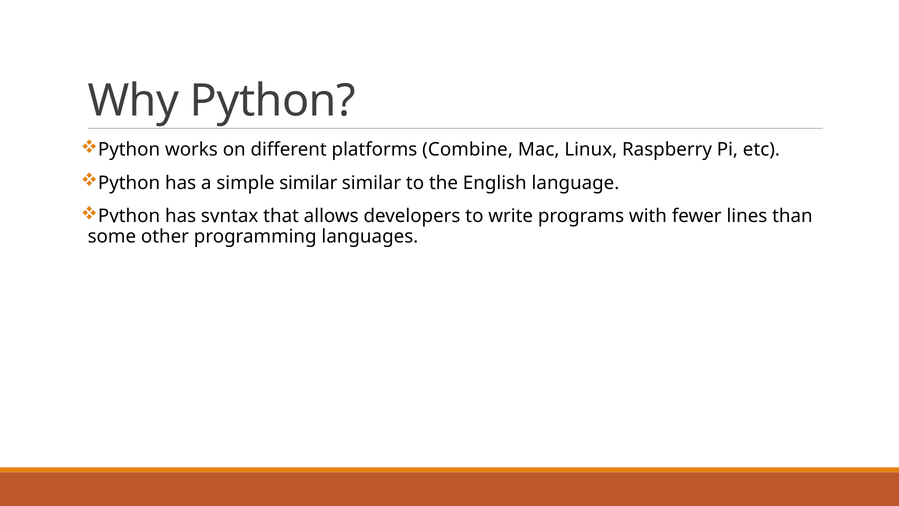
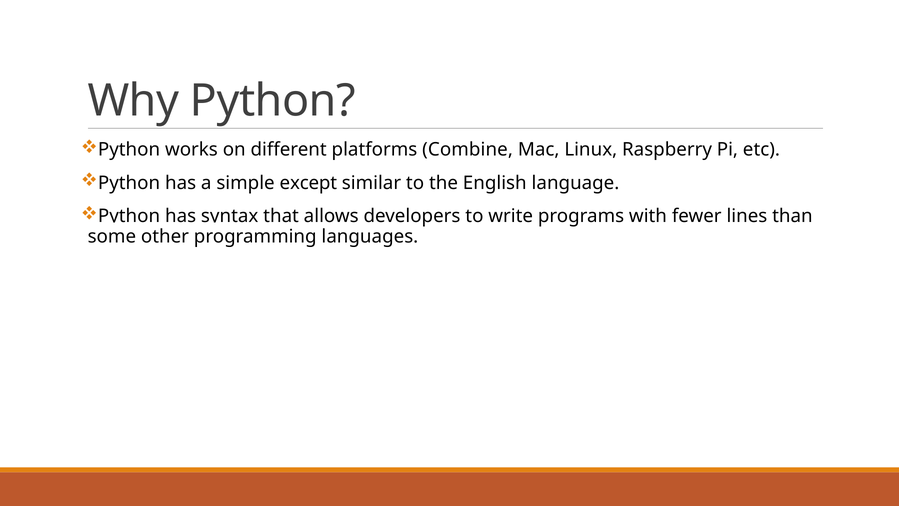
simple similar: similar -> except
